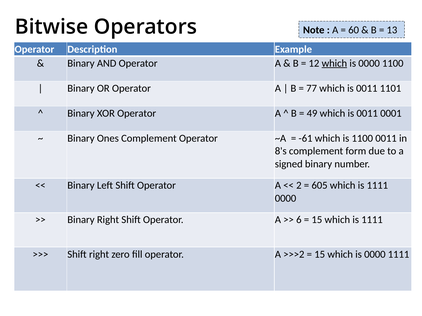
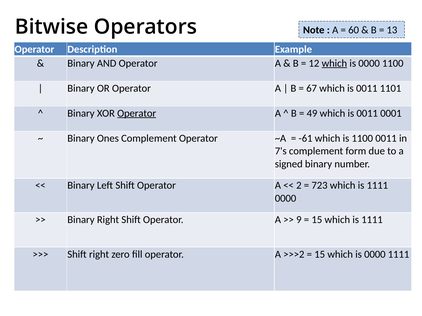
77: 77 -> 67
Operator at (137, 113) underline: none -> present
8's: 8's -> 7's
605: 605 -> 723
6: 6 -> 9
